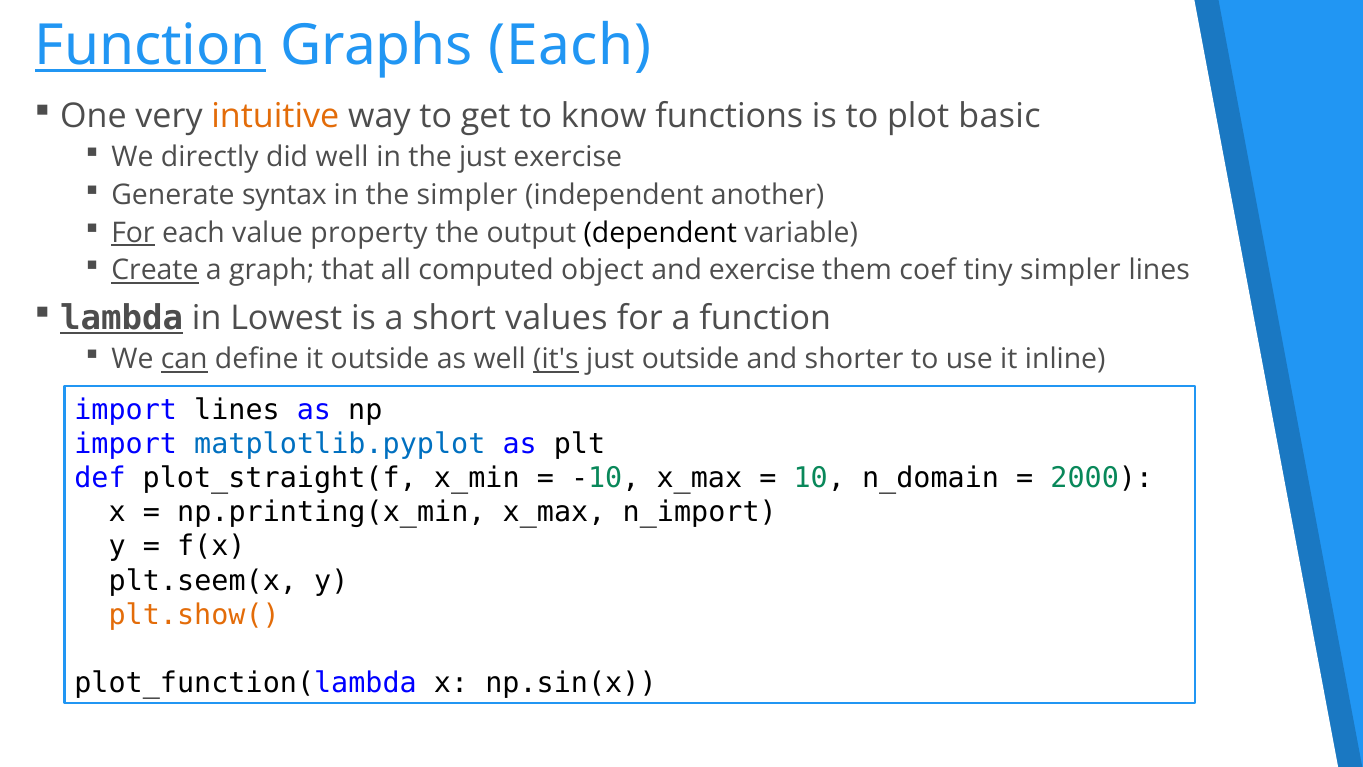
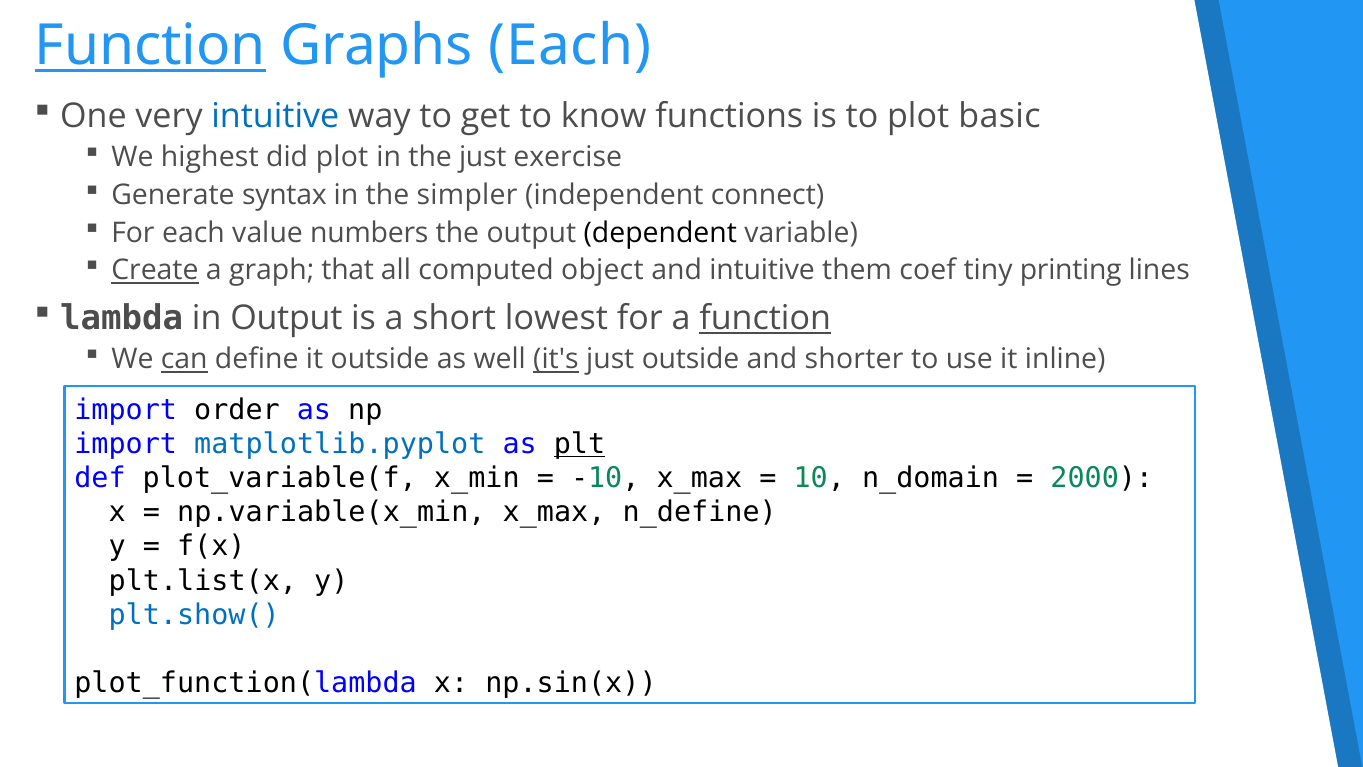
intuitive at (275, 116) colour: orange -> blue
directly: directly -> highest
did well: well -> plot
another: another -> connect
For at (133, 233) underline: present -> none
property: property -> numbers
and exercise: exercise -> intuitive
tiny simpler: simpler -> printing
lambda underline: present -> none
in Lowest: Lowest -> Output
values: values -> lowest
function at (765, 318) underline: none -> present
import lines: lines -> order
plt underline: none -> present
plot_straight(f: plot_straight(f -> plot_variable(f
np.printing(x_min: np.printing(x_min -> np.variable(x_min
n_import: n_import -> n_define
plt.seem(x: plt.seem(x -> plt.list(x
plt.show( colour: orange -> blue
